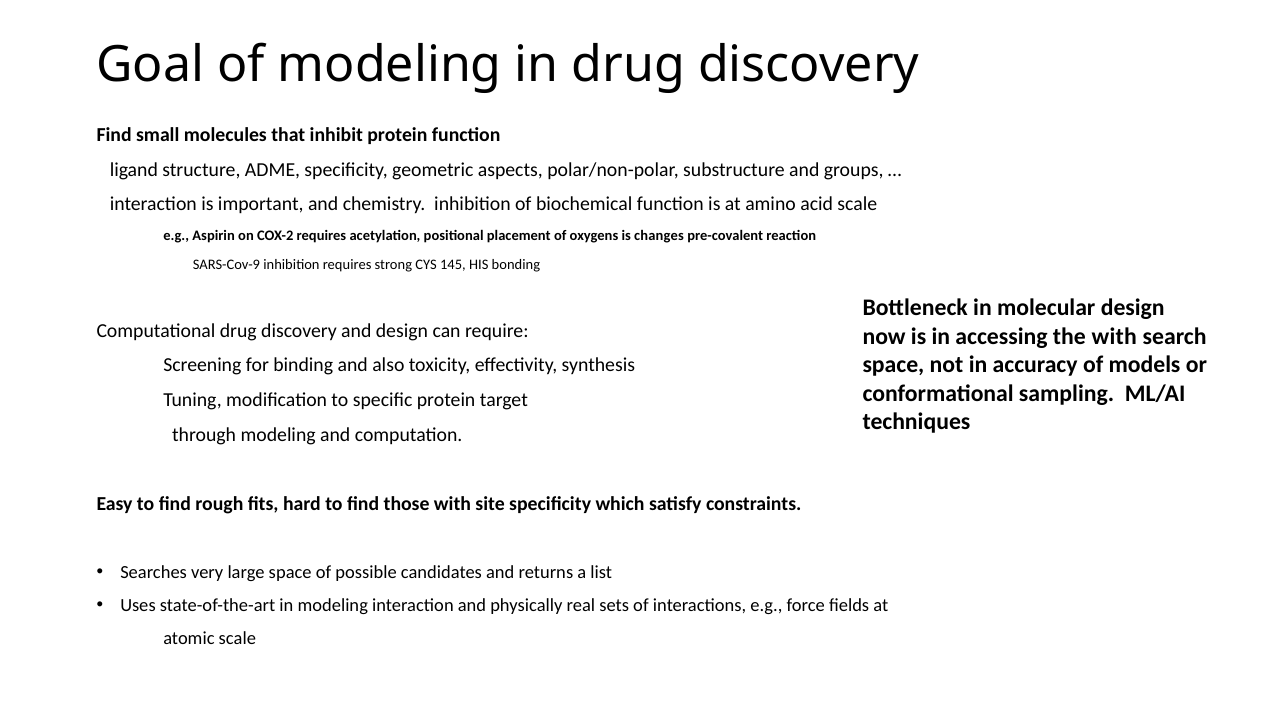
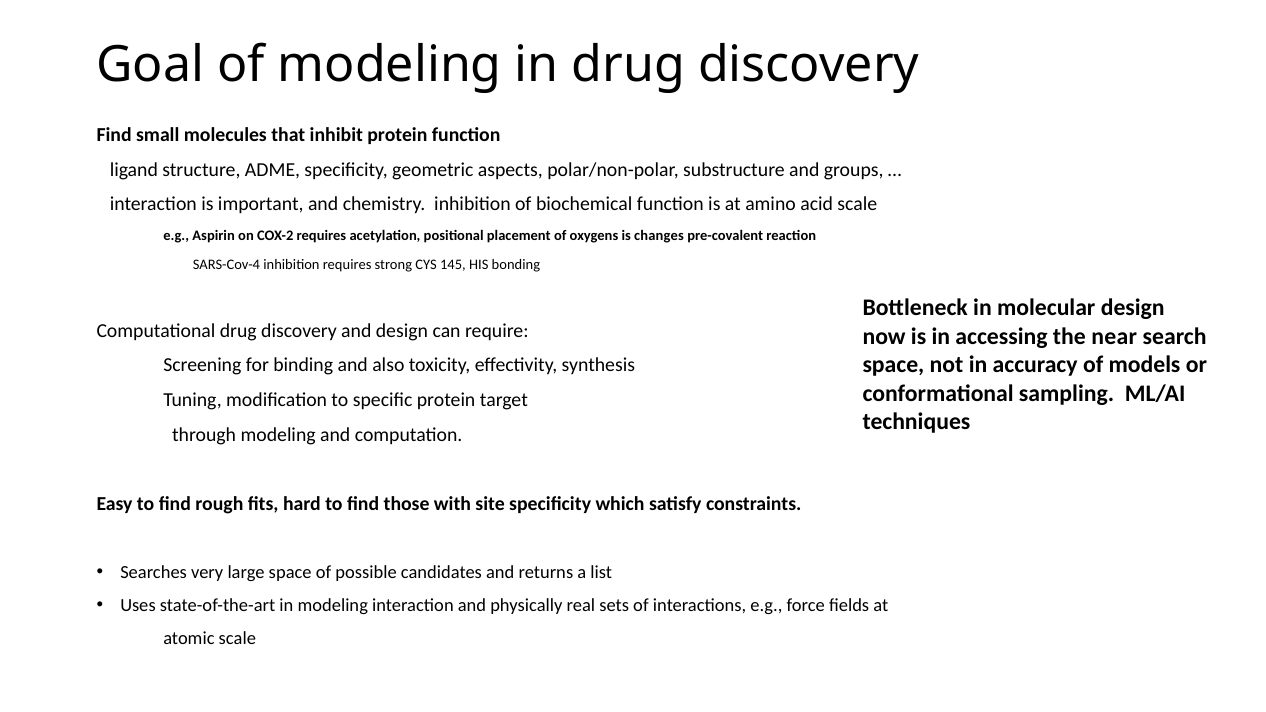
SARS-Cov-9: SARS-Cov-9 -> SARS-Cov-4
the with: with -> near
